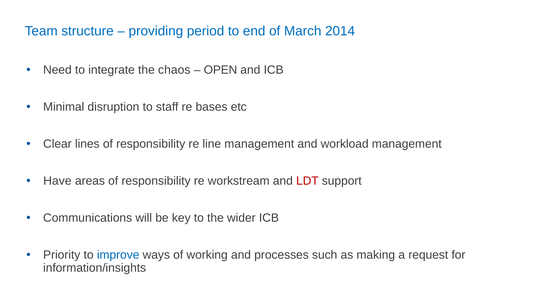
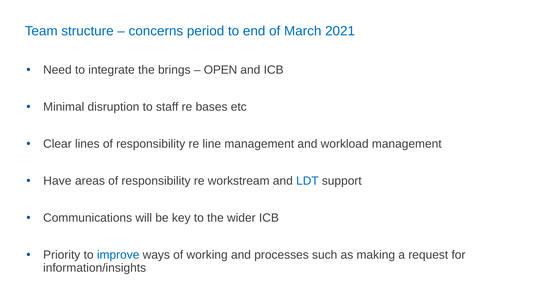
providing: providing -> concerns
2014: 2014 -> 2021
chaos: chaos -> brings
LDT colour: red -> blue
